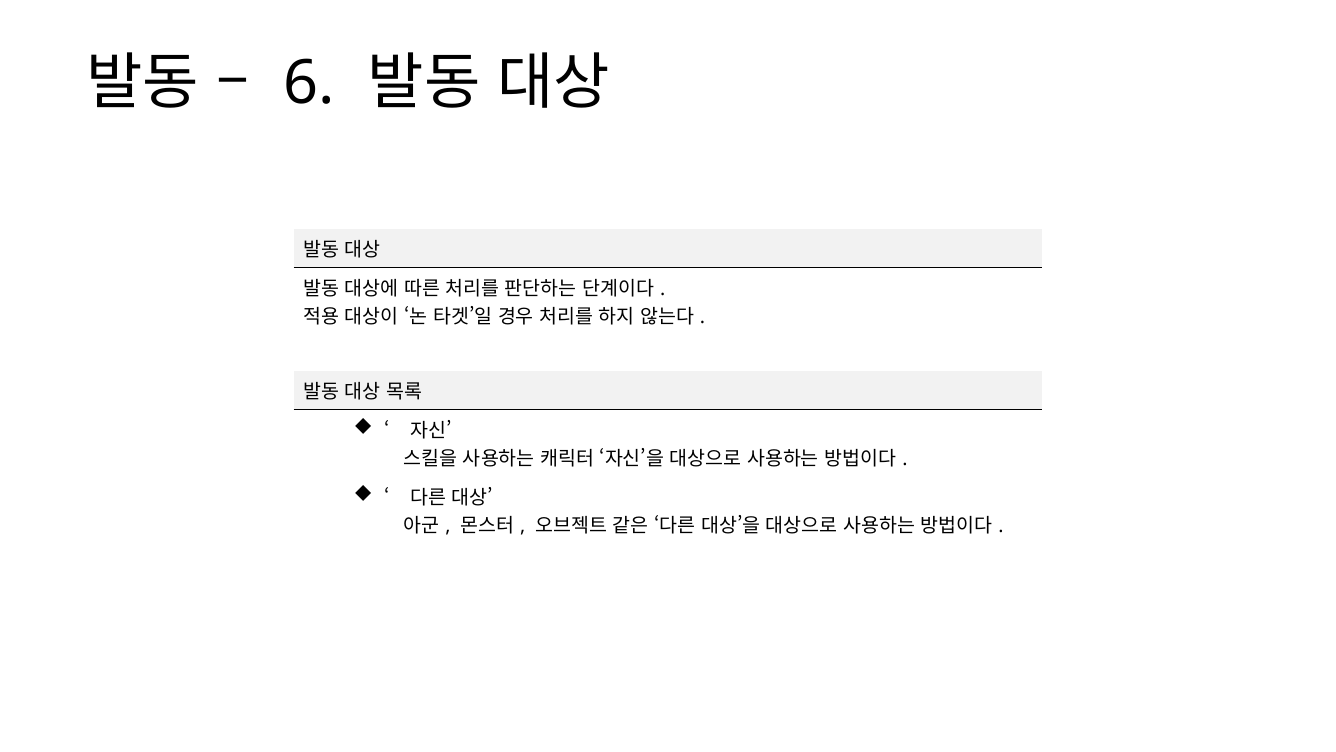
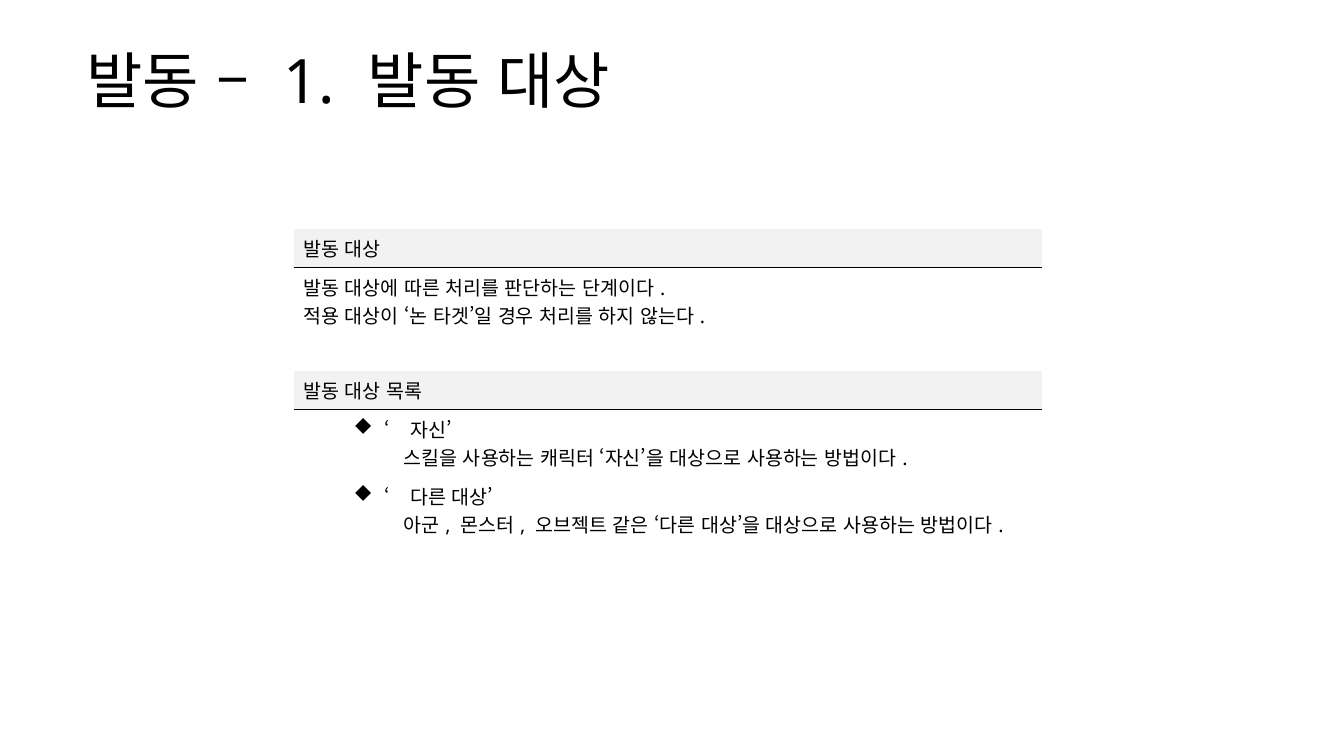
6: 6 -> 1
